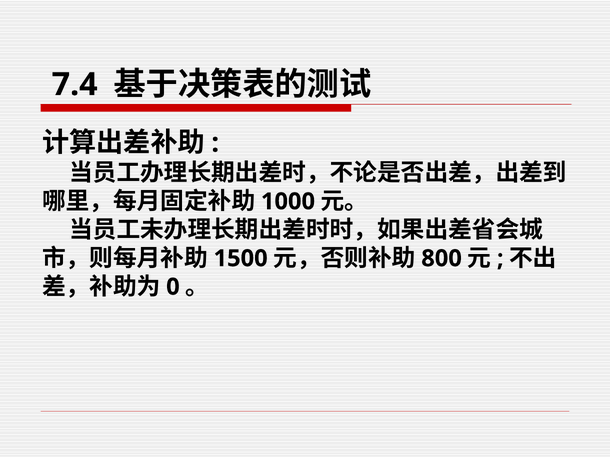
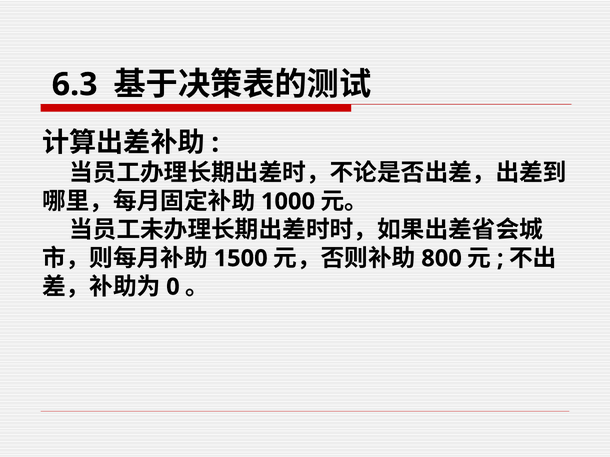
7.4: 7.4 -> 6.3
